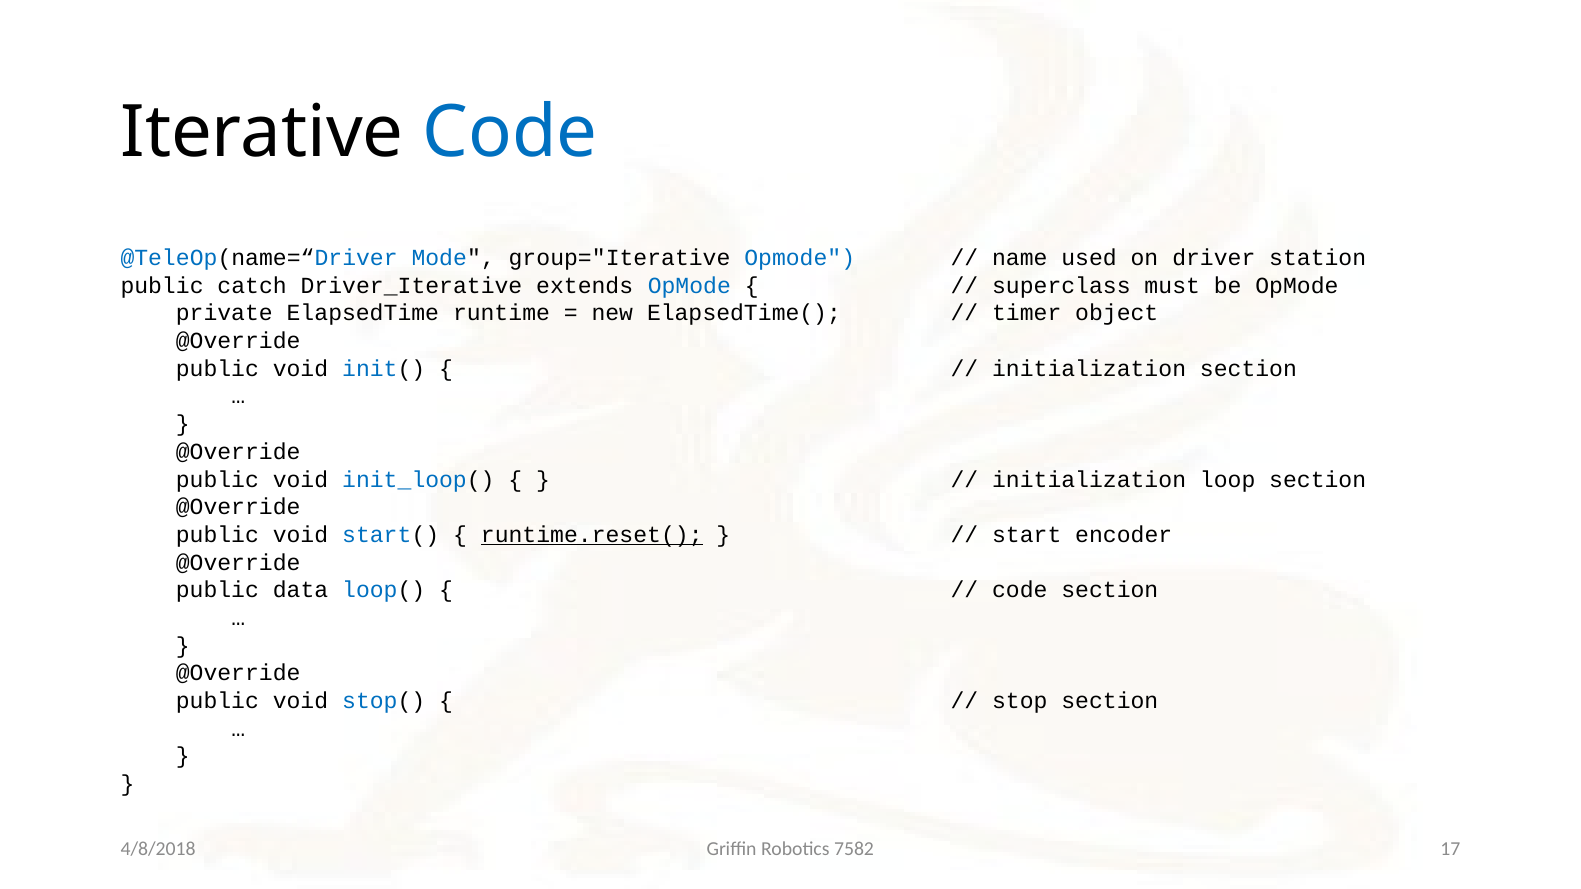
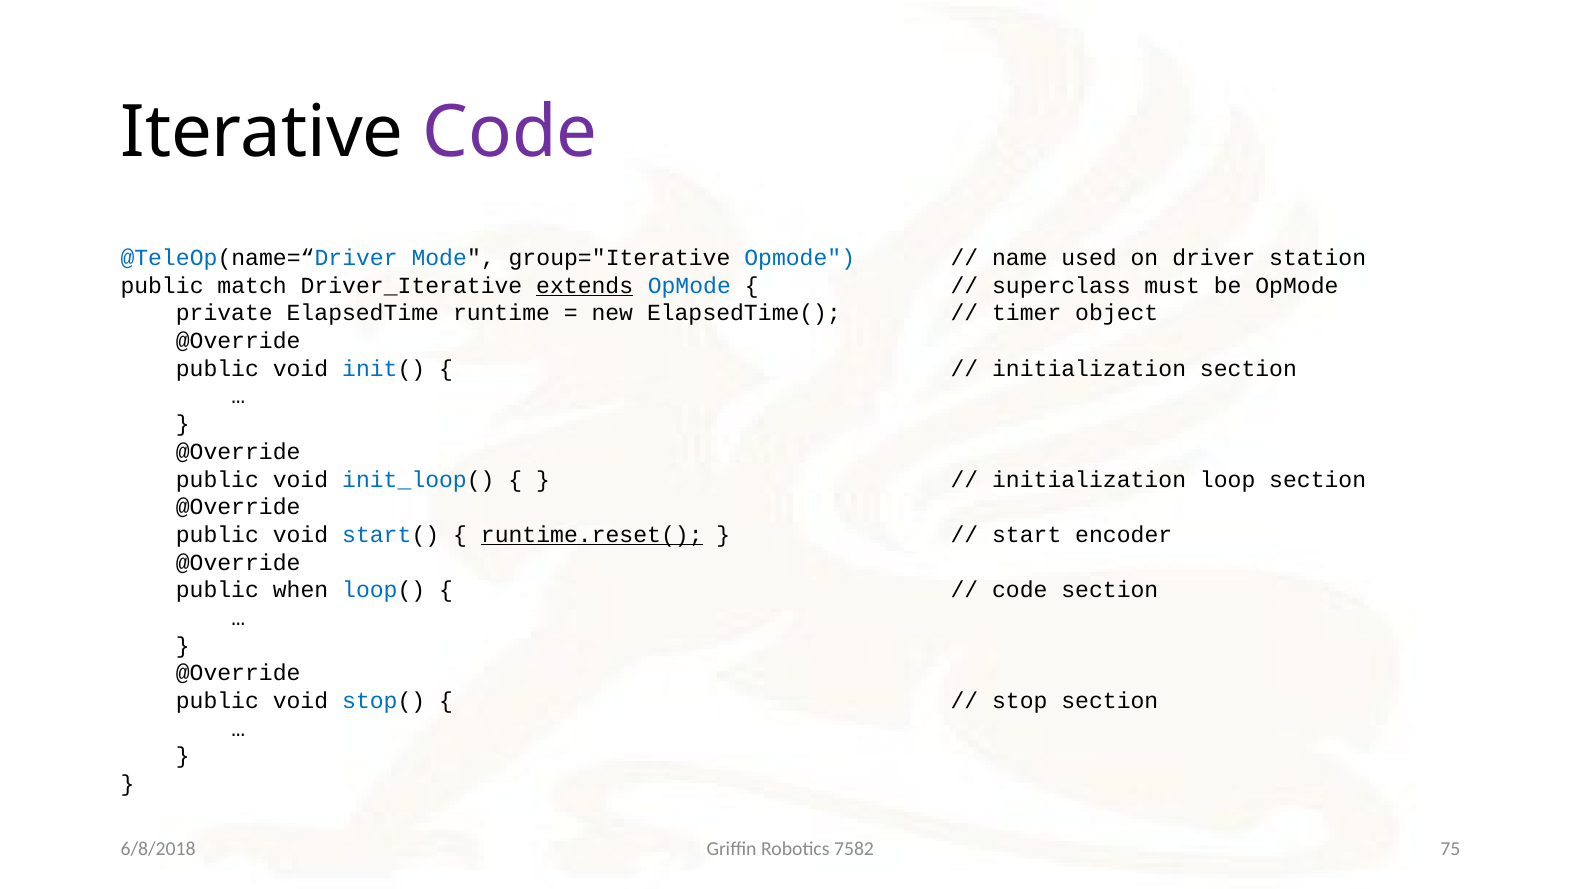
Code at (510, 133) colour: blue -> purple
catch: catch -> match
extends underline: none -> present
data: data -> when
17: 17 -> 75
4/8/2018: 4/8/2018 -> 6/8/2018
